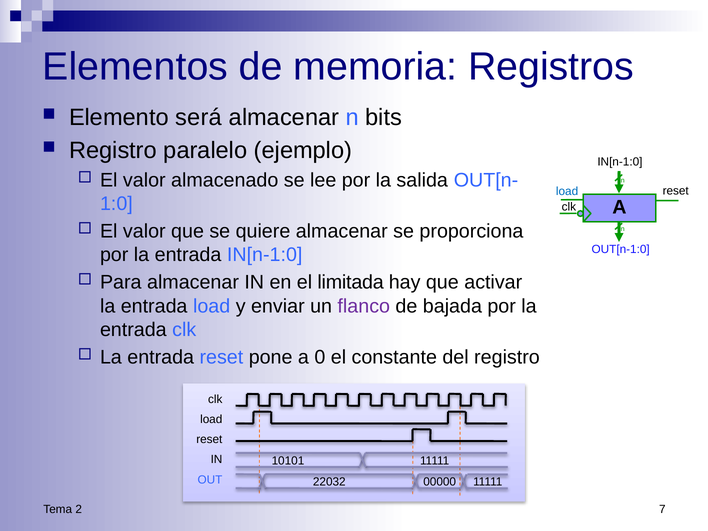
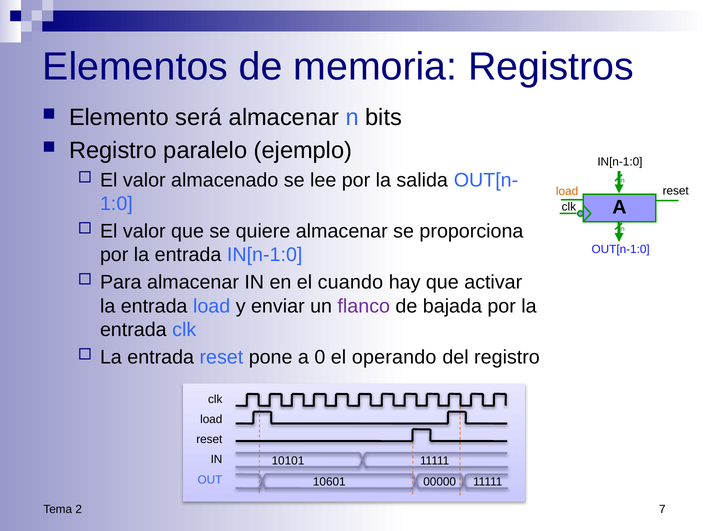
load at (567, 192) colour: blue -> orange
limitada: limitada -> cuando
constante: constante -> operando
22032: 22032 -> 10601
